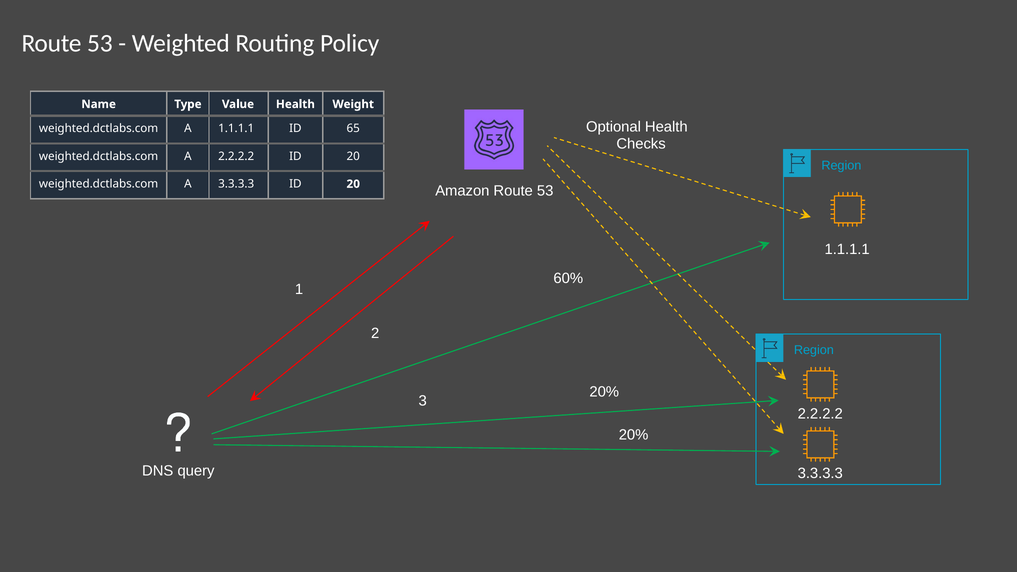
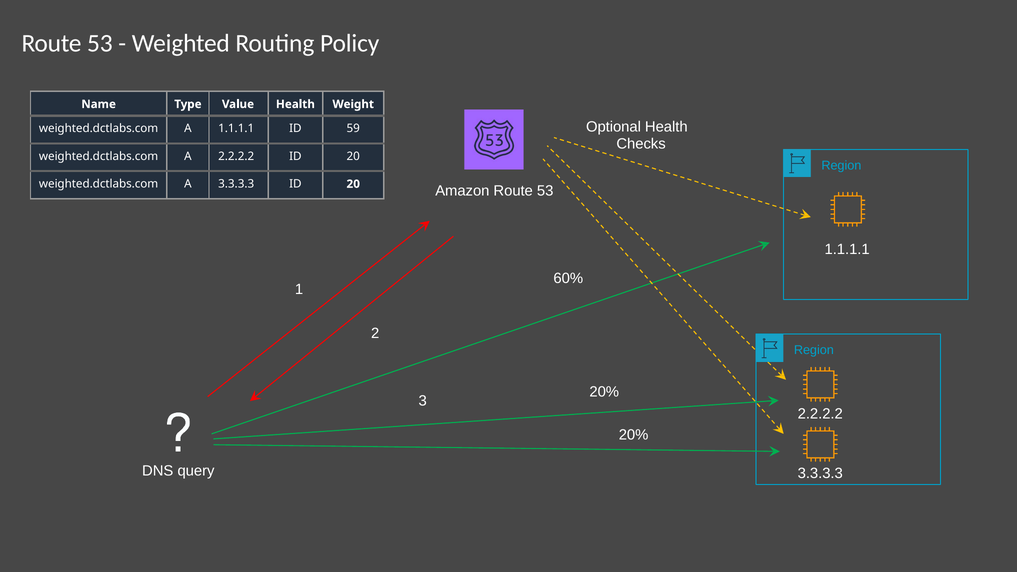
65: 65 -> 59
